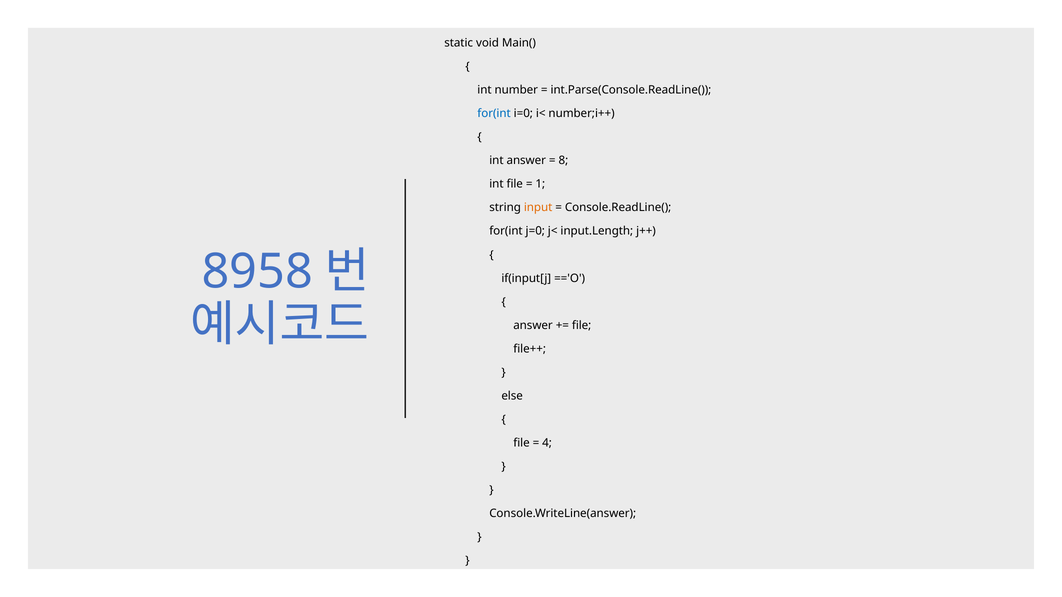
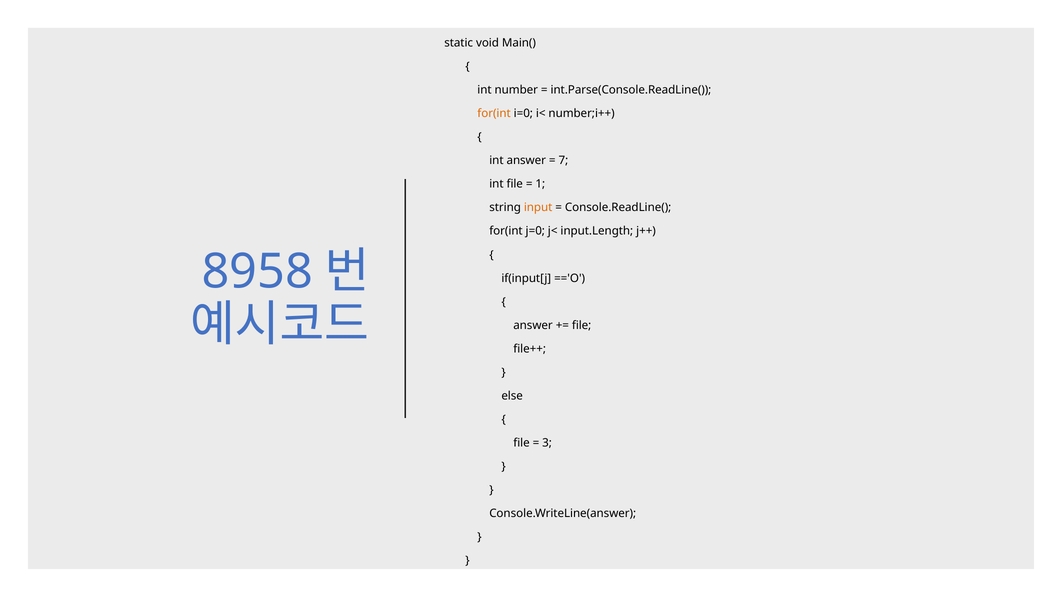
for(int at (494, 114) colour: blue -> orange
8: 8 -> 7
4: 4 -> 3
